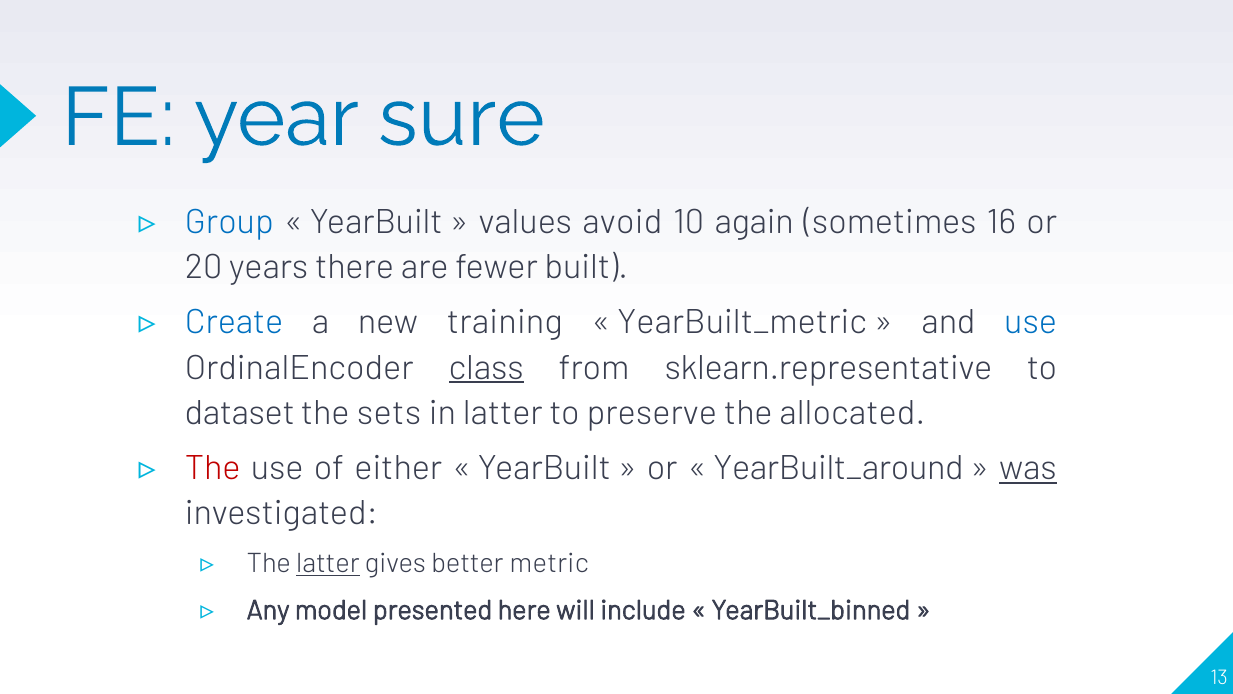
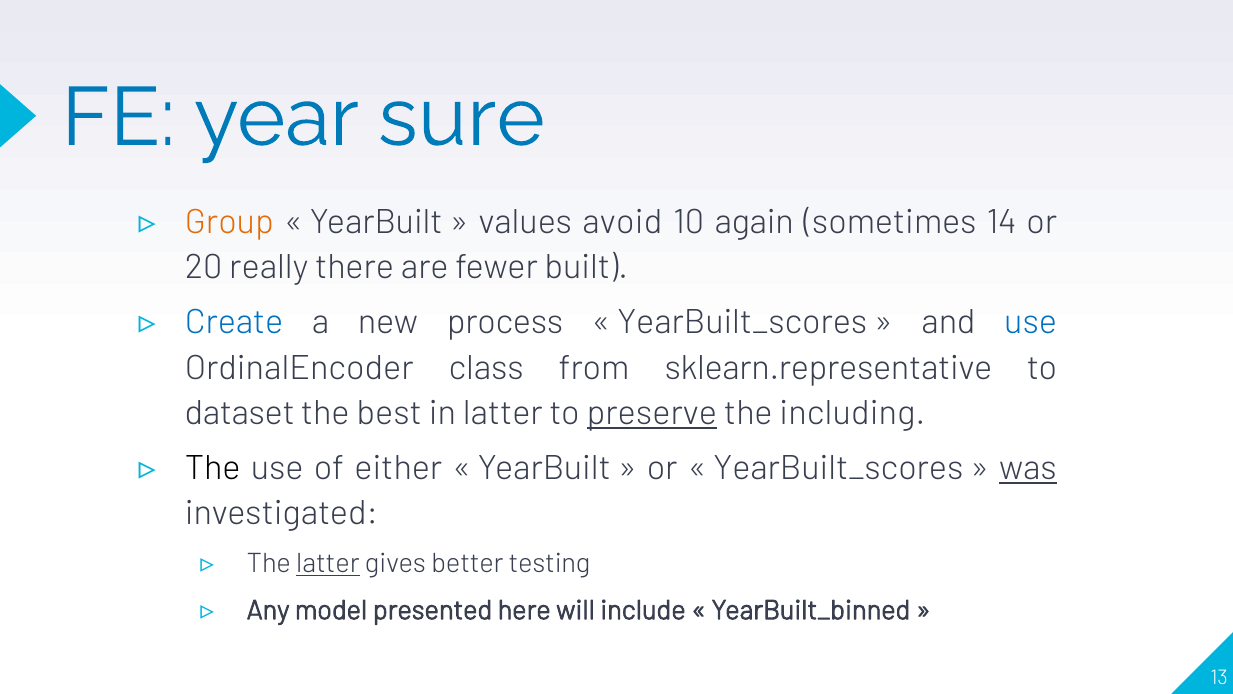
Group colour: blue -> orange
16: 16 -> 14
years: years -> really
training: training -> process
YearBuilt_metric at (742, 322): YearBuilt_metric -> YearBuilt_scores
class underline: present -> none
sets: sets -> best
preserve underline: none -> present
allocated: allocated -> including
The at (213, 468) colour: red -> black
YearBuilt_around at (839, 468): YearBuilt_around -> YearBuilt_scores
metric: metric -> testing
